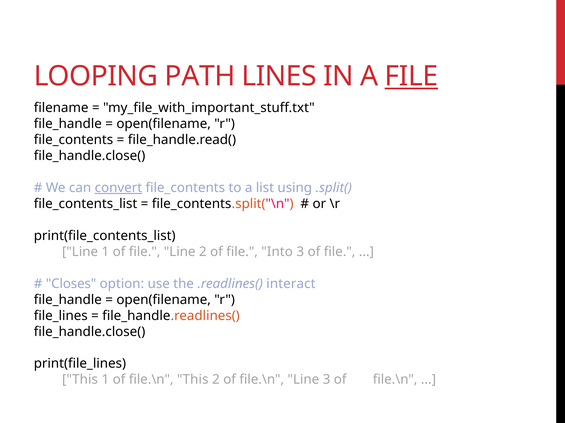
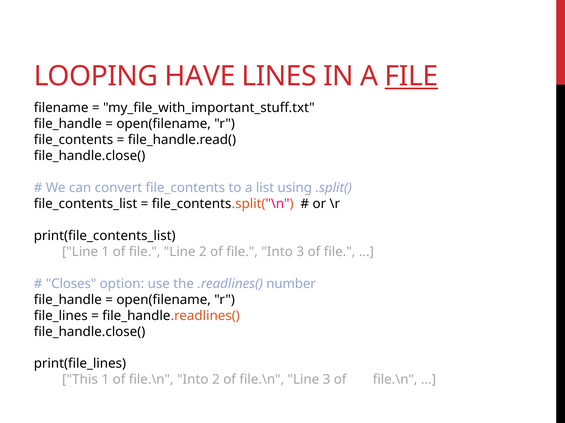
PATH: PATH -> HAVE
convert underline: present -> none
interact: interact -> number
file.\n This: This -> Into
